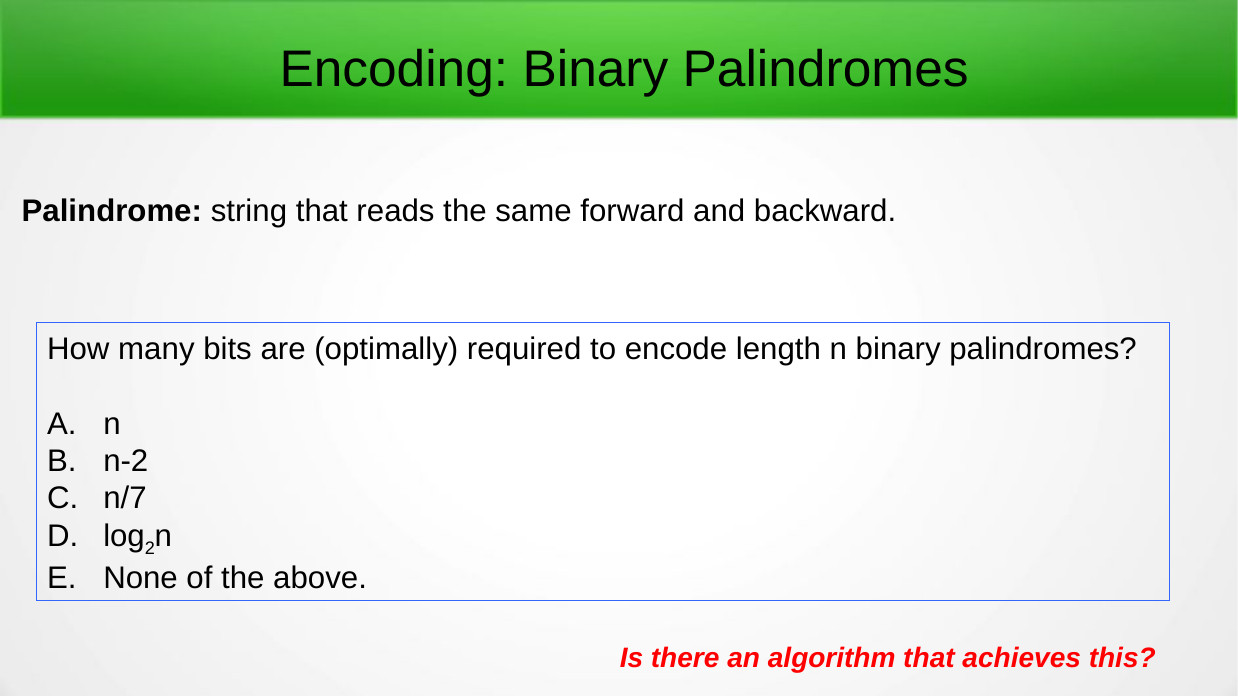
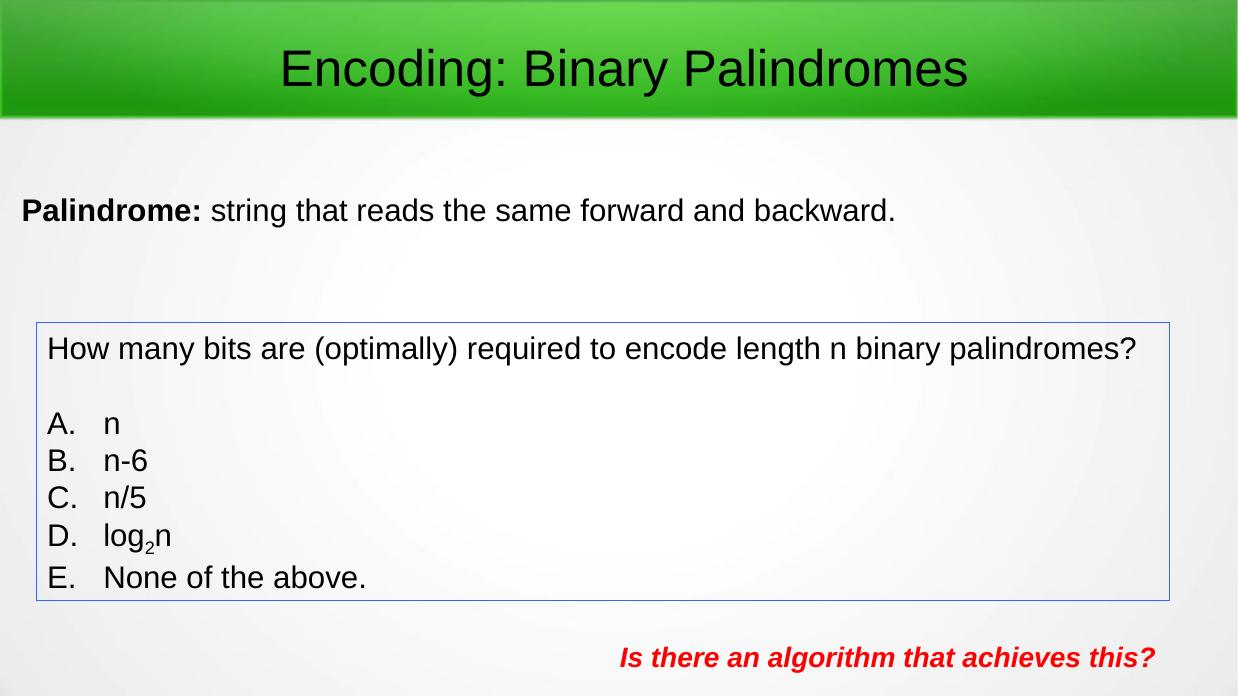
n-2: n-2 -> n-6
n/7: n/7 -> n/5
